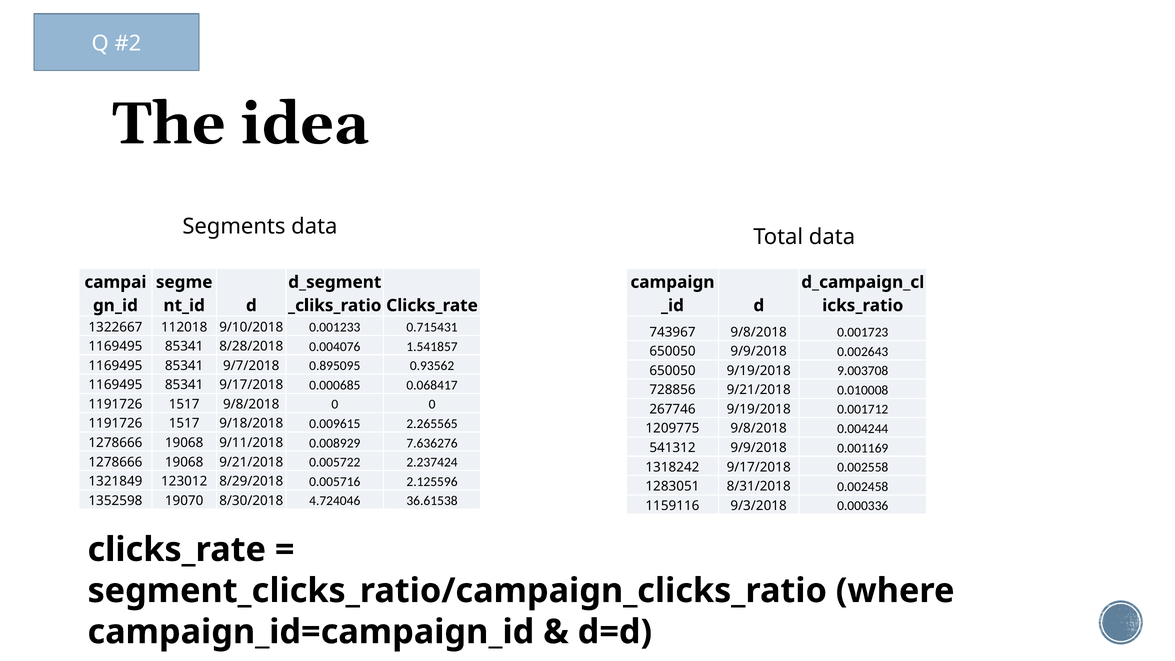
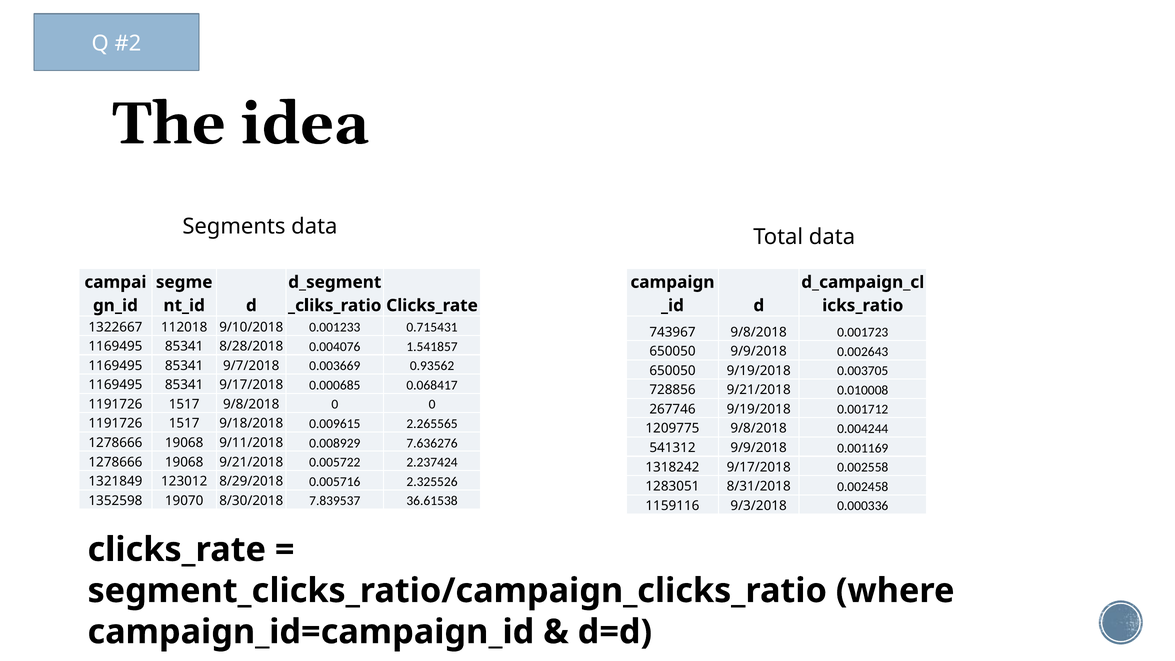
0.895095: 0.895095 -> 0.003669
9.003708: 9.003708 -> 0.003705
2.125596: 2.125596 -> 2.325526
4.724046: 4.724046 -> 7.839537
